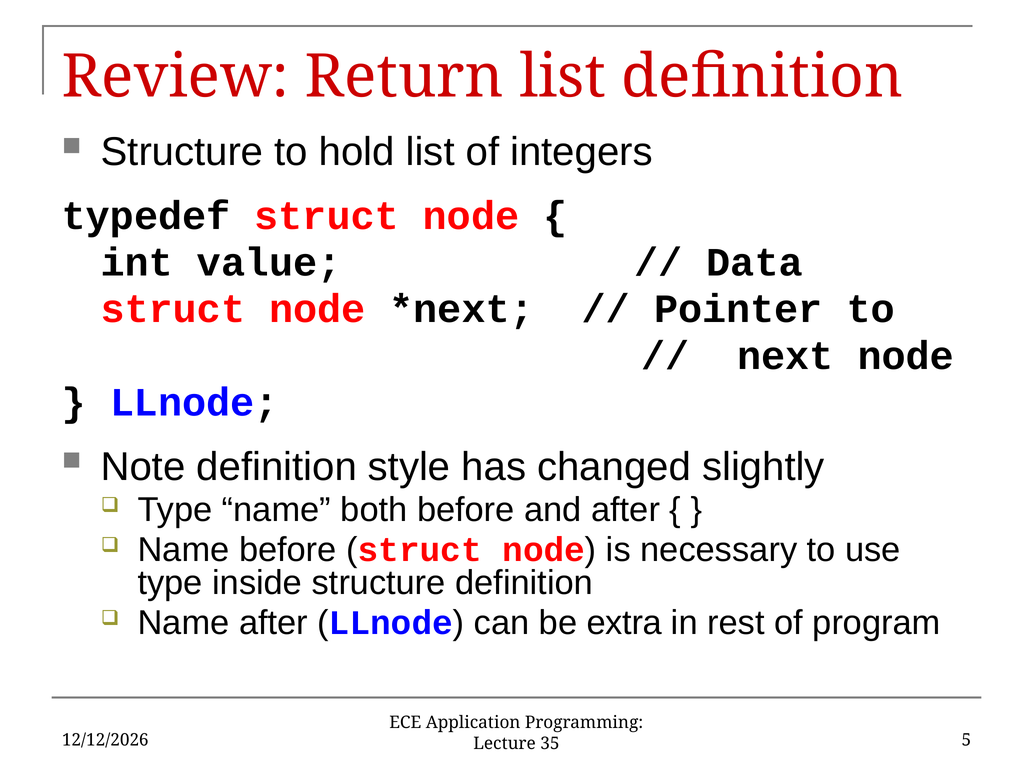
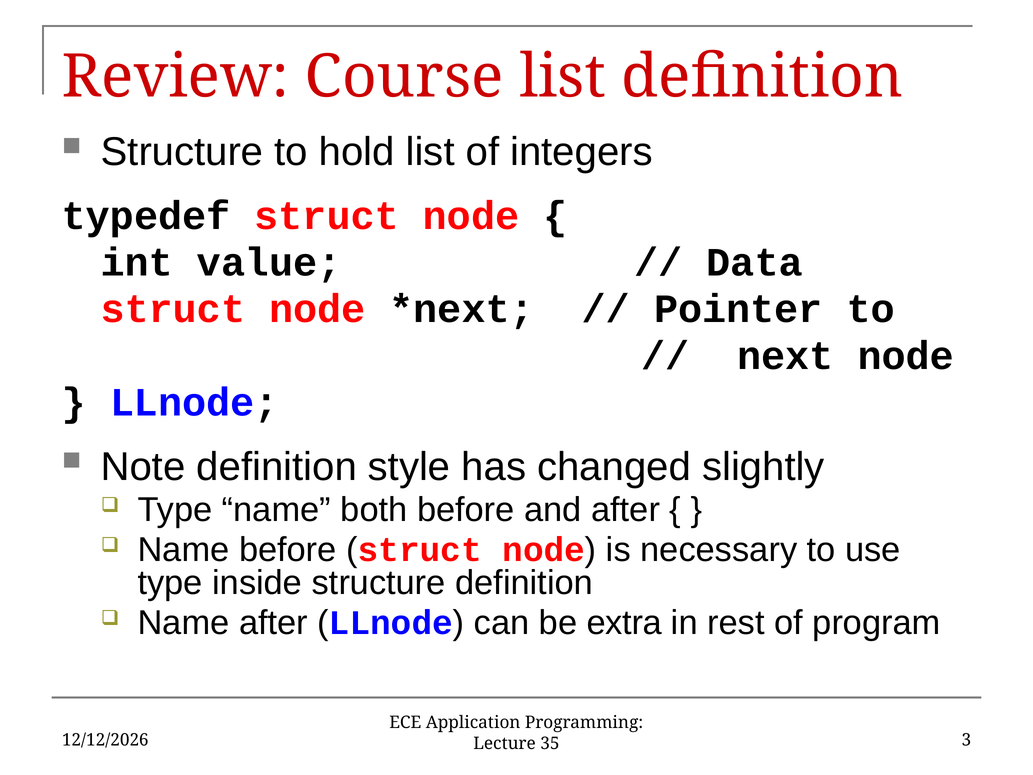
Return: Return -> Course
5: 5 -> 3
